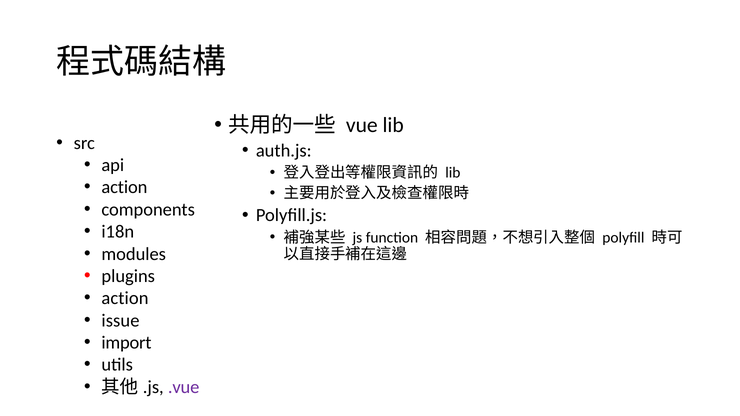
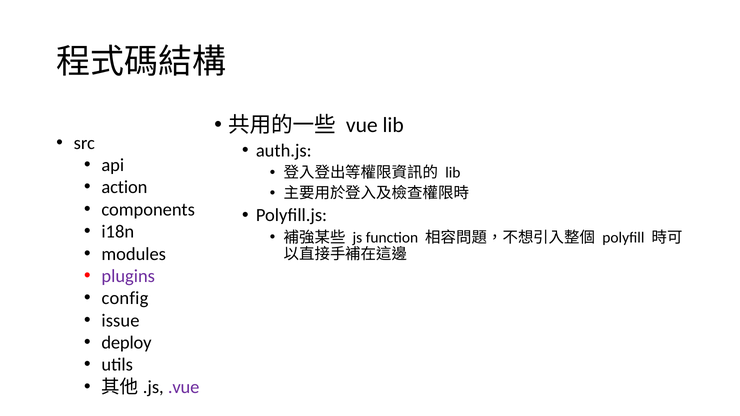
plugins colour: black -> purple
action at (125, 298): action -> config
import: import -> deploy
